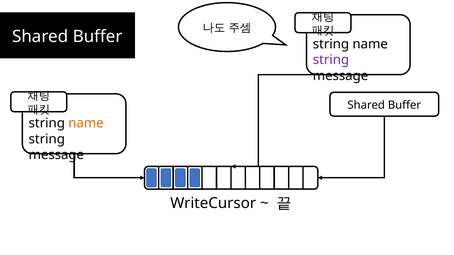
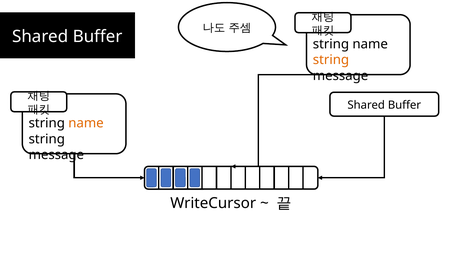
string at (331, 60) colour: purple -> orange
